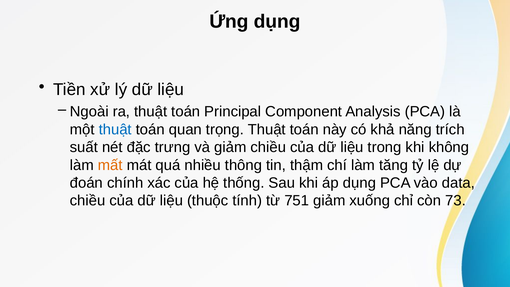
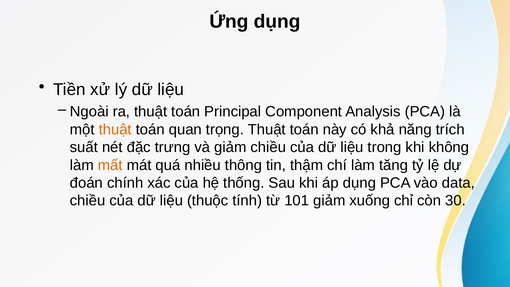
thuật at (115, 129) colour: blue -> orange
751: 751 -> 101
73: 73 -> 30
